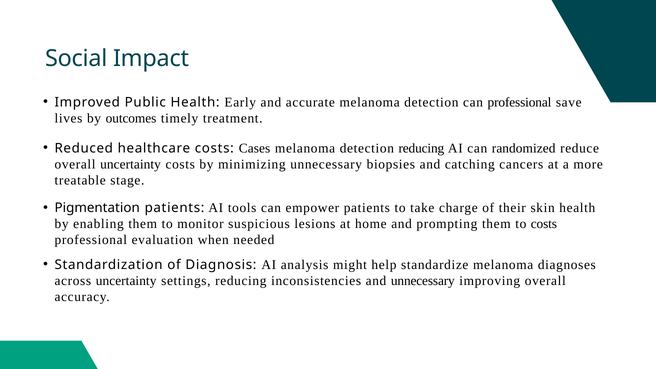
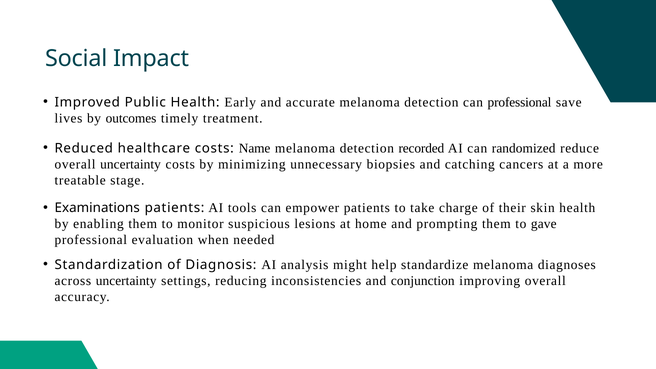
Cases: Cases -> Name
detection reducing: reducing -> recorded
Pigmentation: Pigmentation -> Examinations
to costs: costs -> gave
and unnecessary: unnecessary -> conjunction
